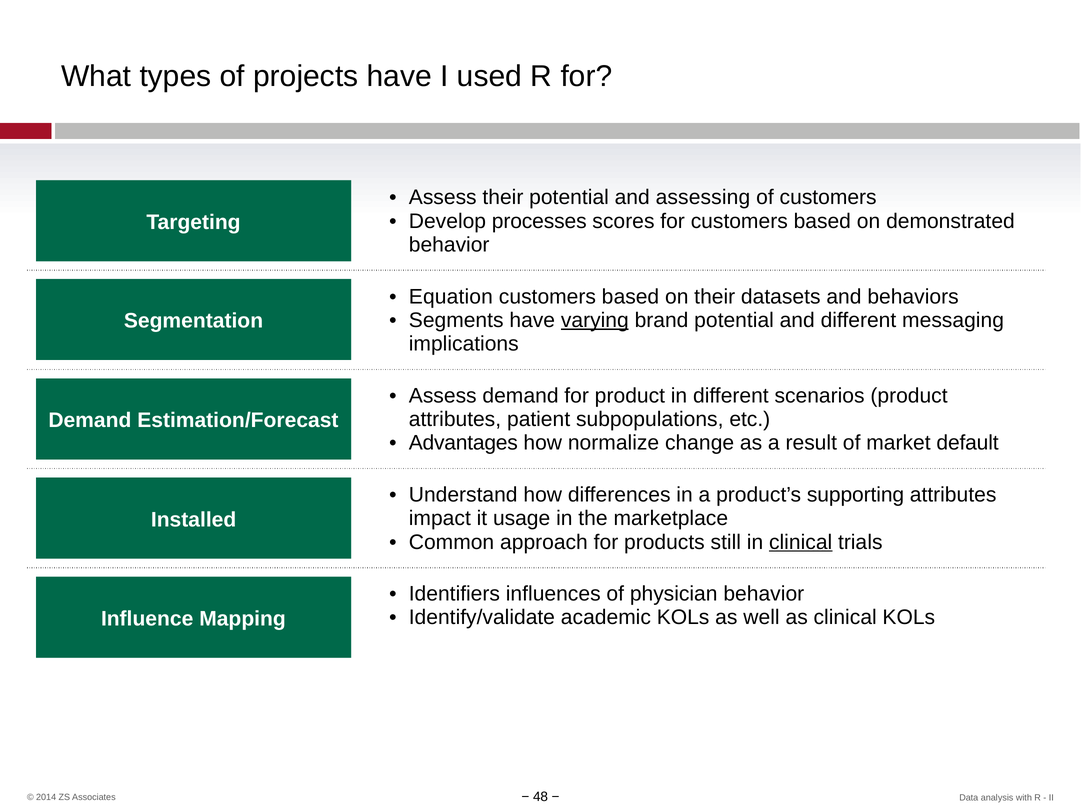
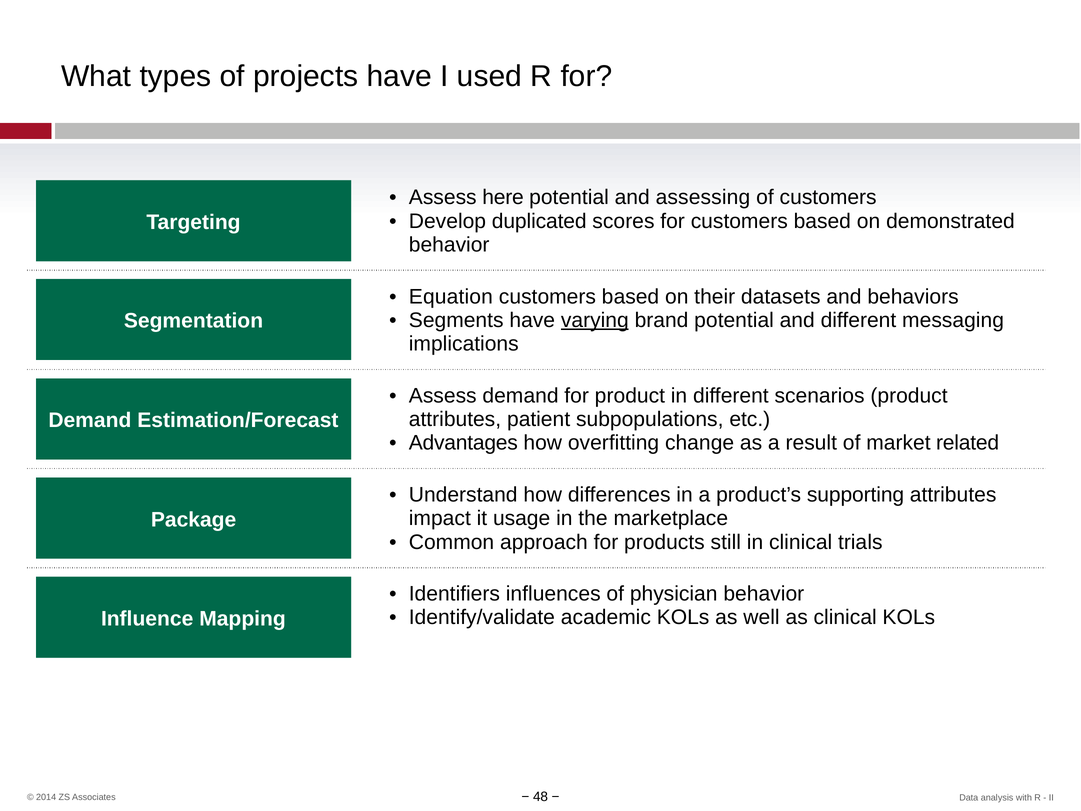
Assess their: their -> here
processes: processes -> duplicated
normalize: normalize -> overfitting
default: default -> related
Installed: Installed -> Package
clinical at (801, 542) underline: present -> none
